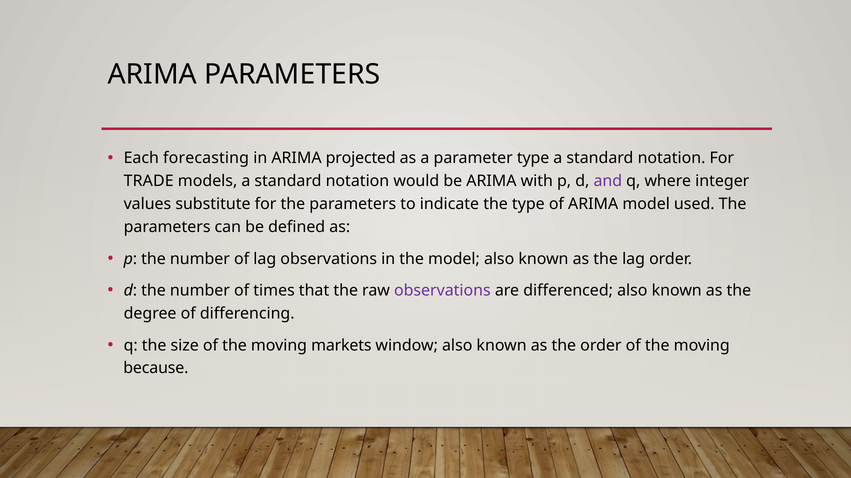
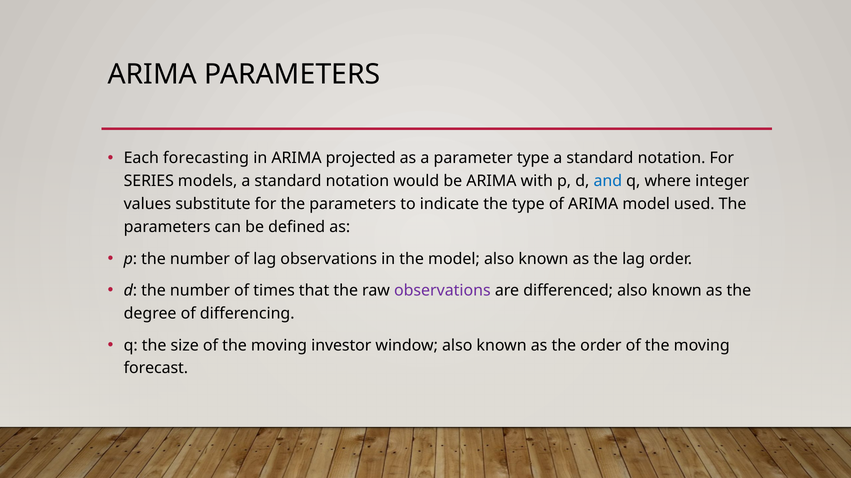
TRADE: TRADE -> SERIES
and colour: purple -> blue
markets: markets -> investor
because: because -> forecast
